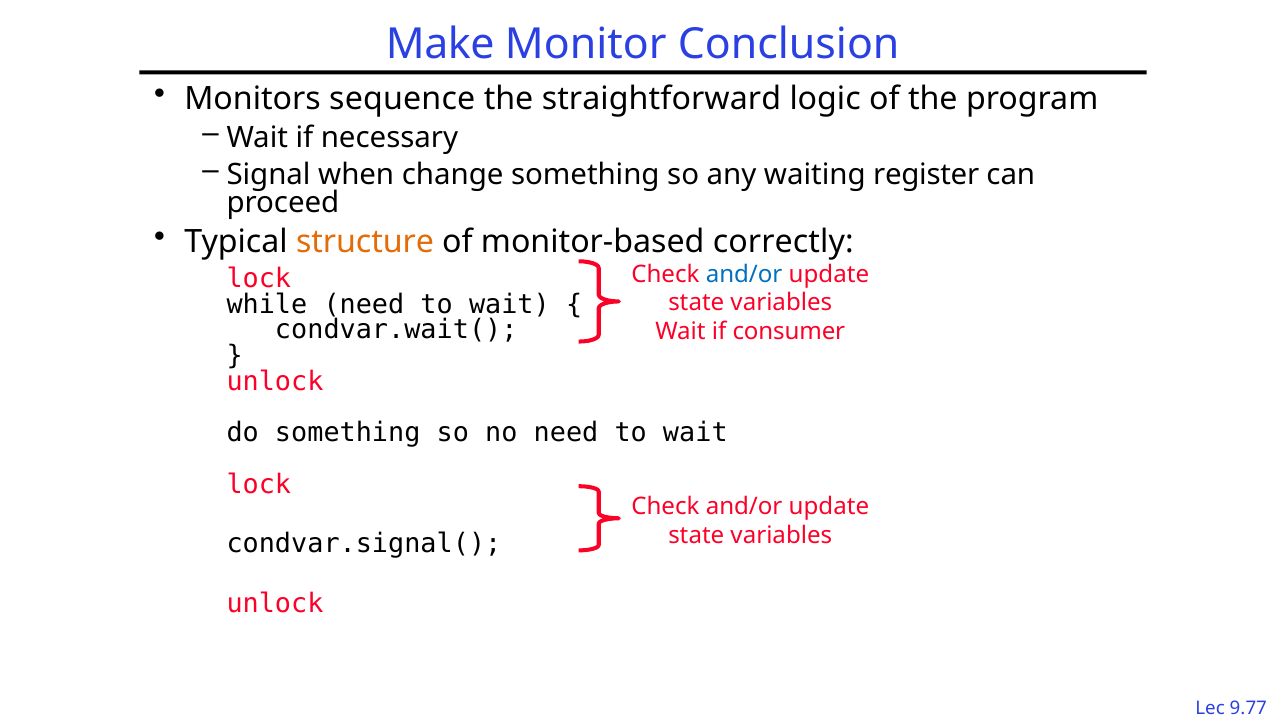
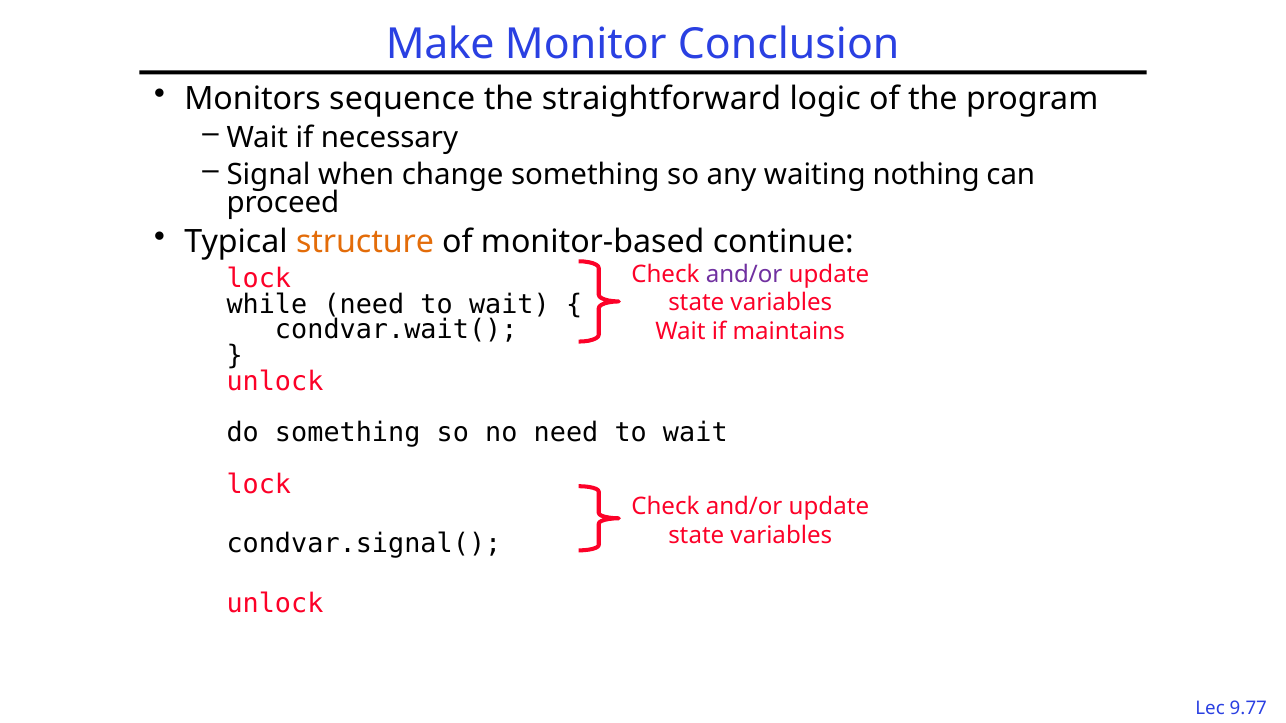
register: register -> nothing
correctly: correctly -> continue
and/or at (744, 274) colour: blue -> purple
consumer: consumer -> maintains
